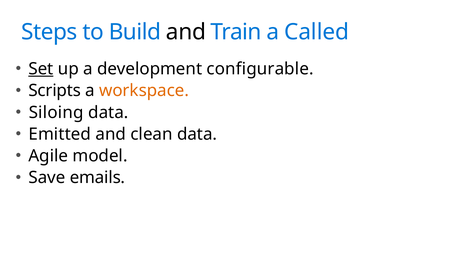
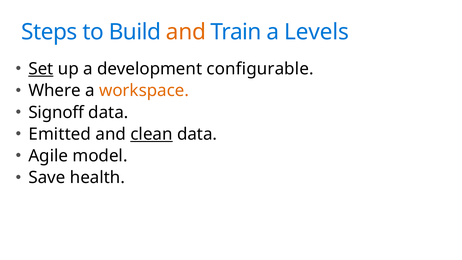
and at (186, 32) colour: black -> orange
Called: Called -> Levels
Scripts: Scripts -> Where
Siloing: Siloing -> Signoff
clean underline: none -> present
emails: emails -> health
